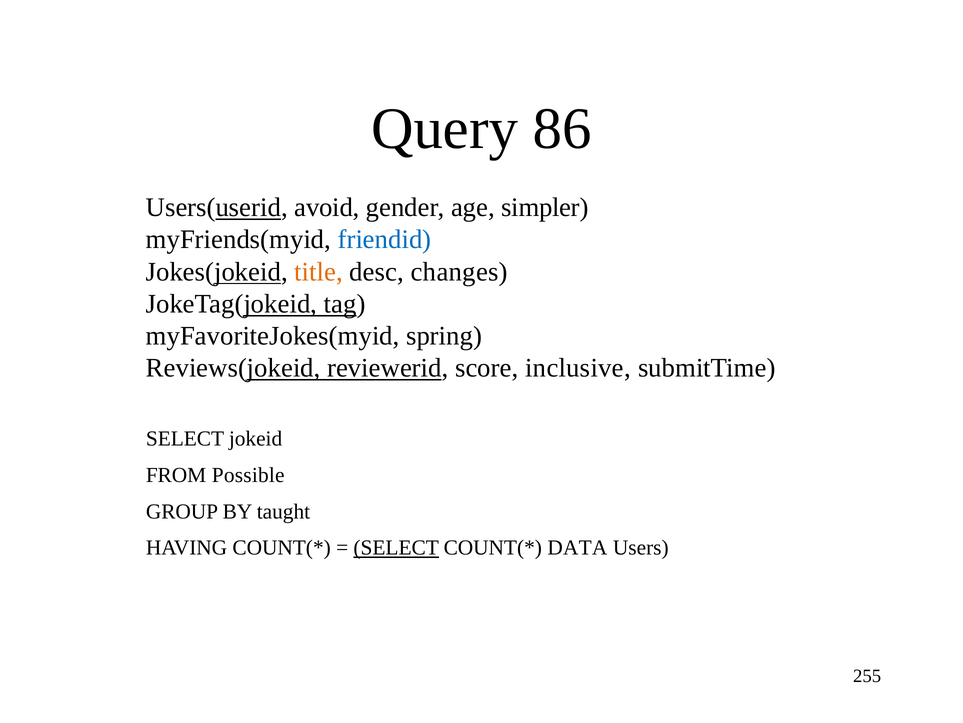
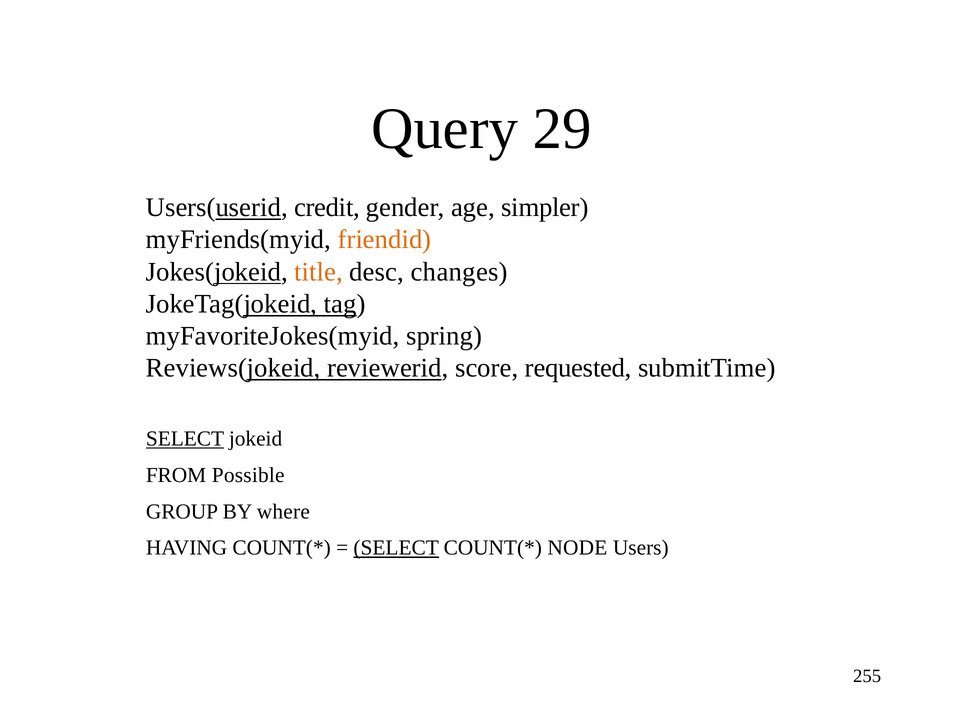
86: 86 -> 29
avoid: avoid -> credit
friendid colour: blue -> orange
inclusive: inclusive -> requested
SELECT at (185, 438) underline: none -> present
taught: taught -> where
DATA: DATA -> NODE
